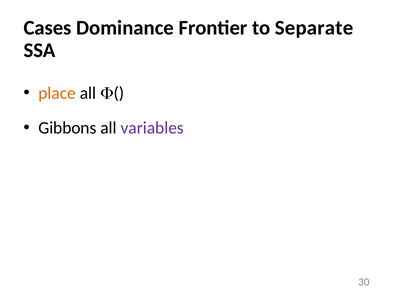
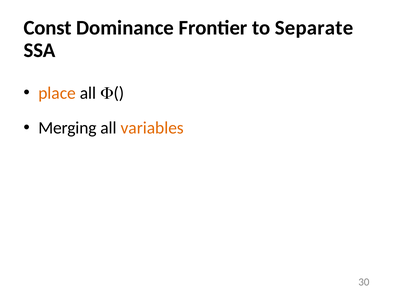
Cases: Cases -> Const
Gibbons: Gibbons -> Merging
variables colour: purple -> orange
